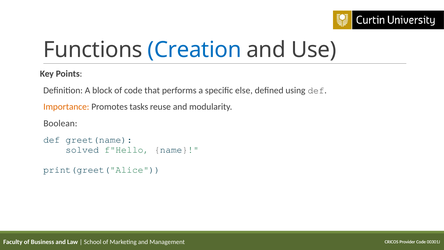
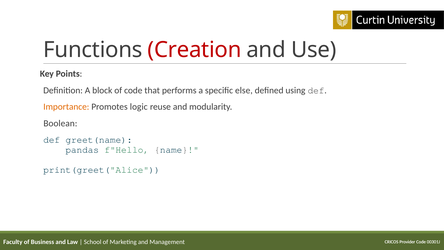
Creation colour: blue -> red
tasks: tasks -> logic
solved: solved -> pandas
